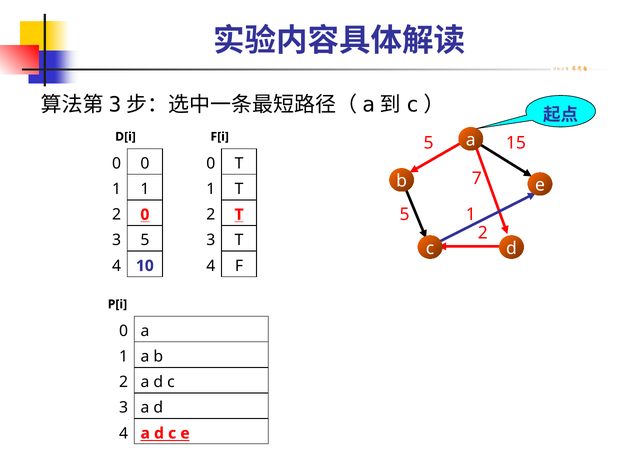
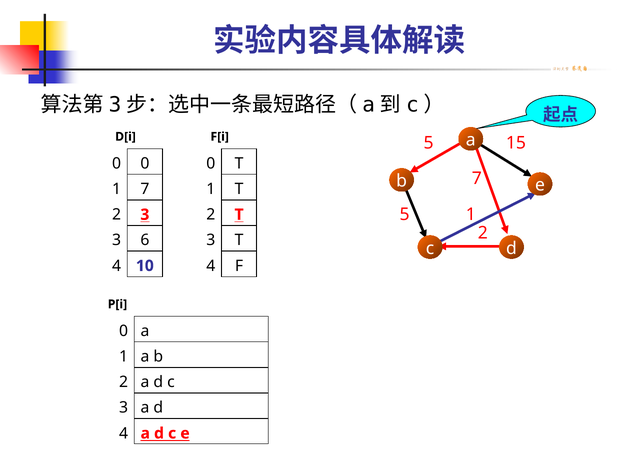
1 at (145, 189): 1 -> 7
2 0: 0 -> 3
3 5: 5 -> 6
